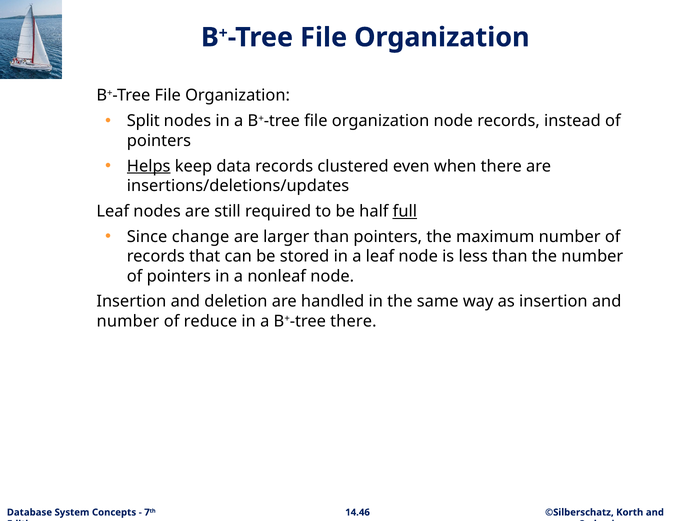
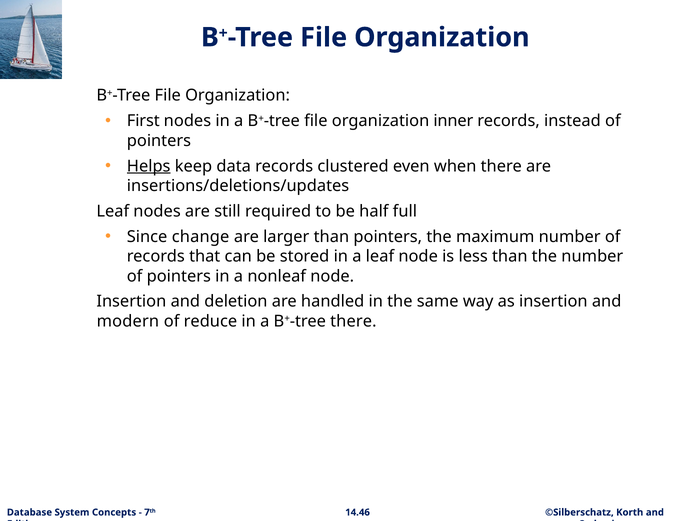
Split: Split -> First
organization node: node -> inner
full underline: present -> none
number at (128, 321): number -> modern
